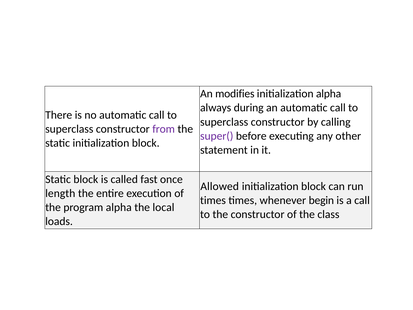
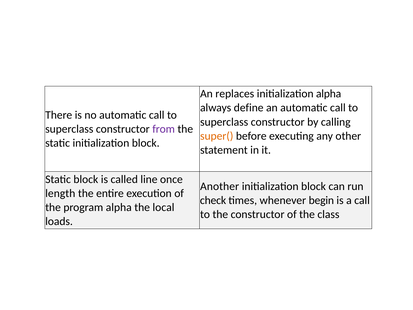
modifies: modifies -> replaces
during: during -> define
super( colour: purple -> orange
fast: fast -> line
Allowed: Allowed -> Another
times at (213, 200): times -> check
